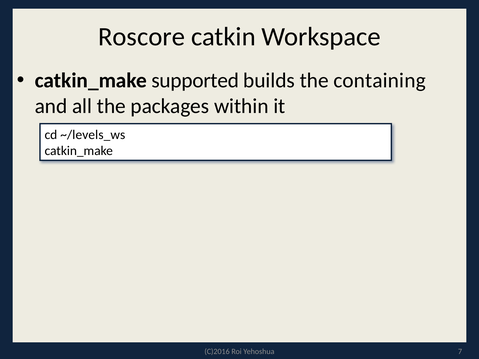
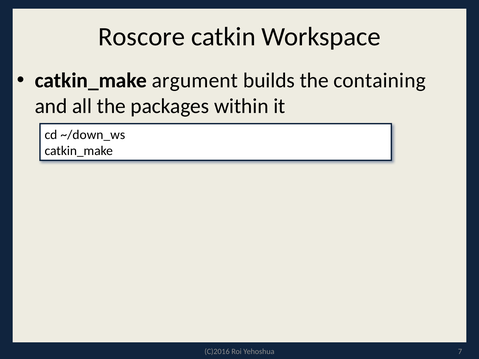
supported: supported -> argument
~/levels_ws: ~/levels_ws -> ~/down_ws
